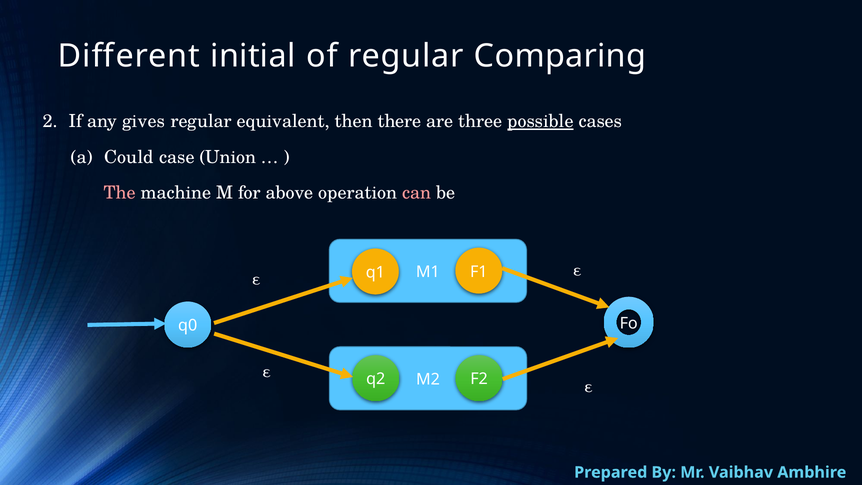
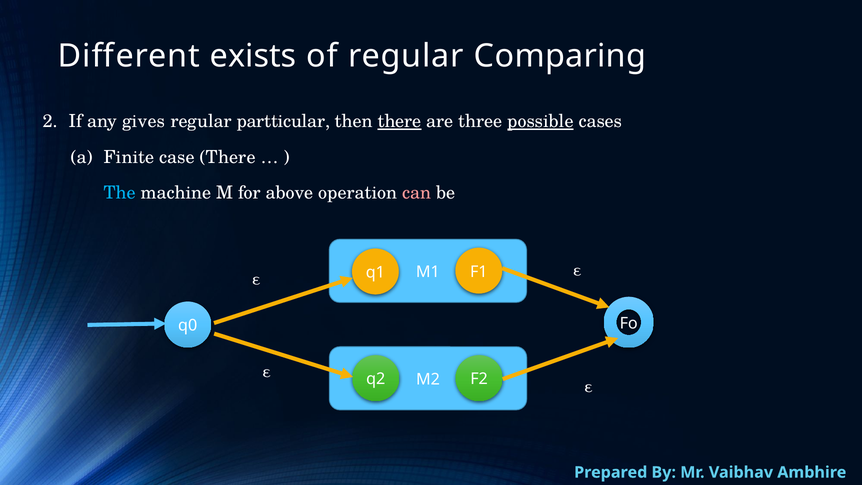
initial: initial -> exists
equivalent: equivalent -> partticular
there at (399, 122) underline: none -> present
Could: Could -> Finite
case Union: Union -> There
The colour: pink -> light blue
